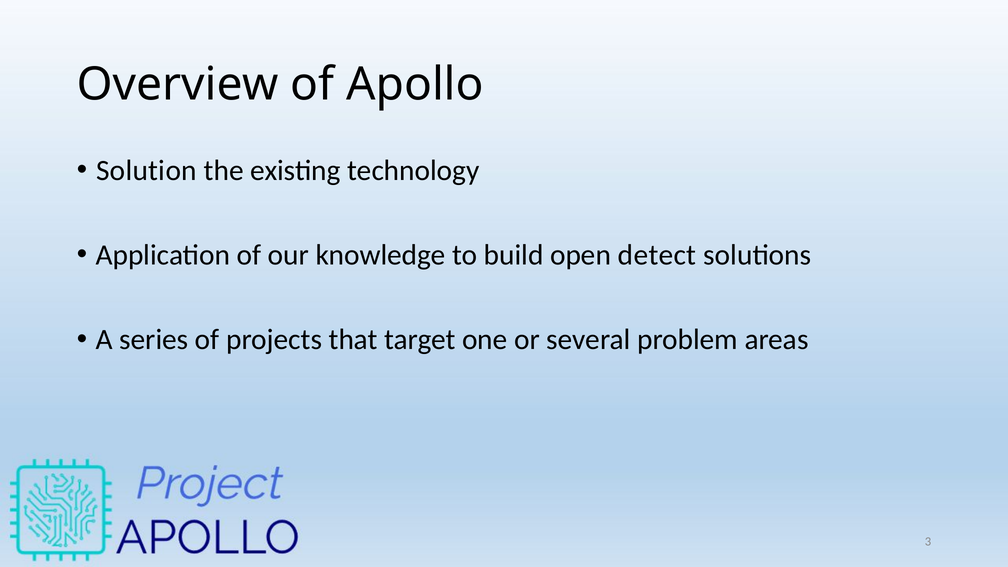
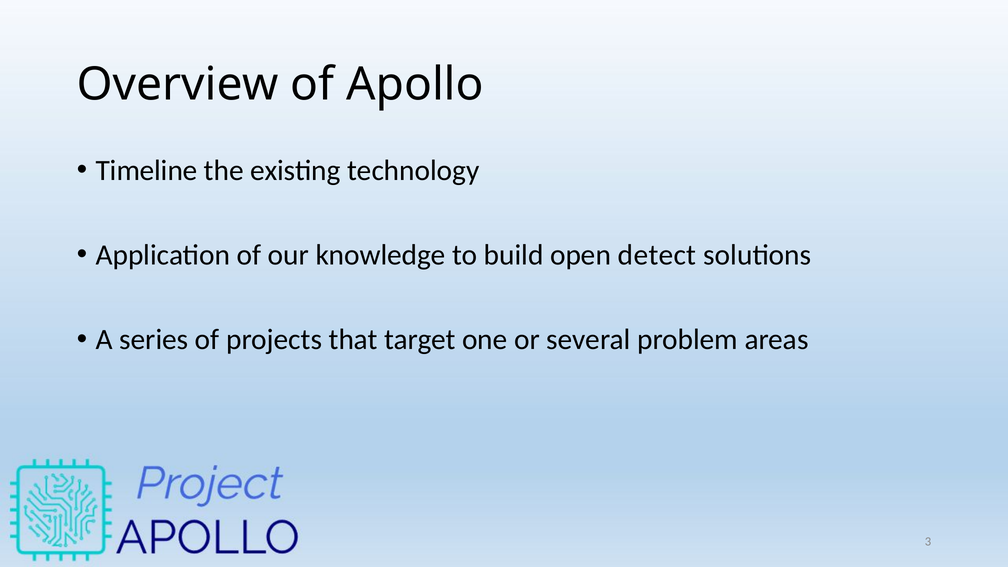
Solution: Solution -> Timeline
